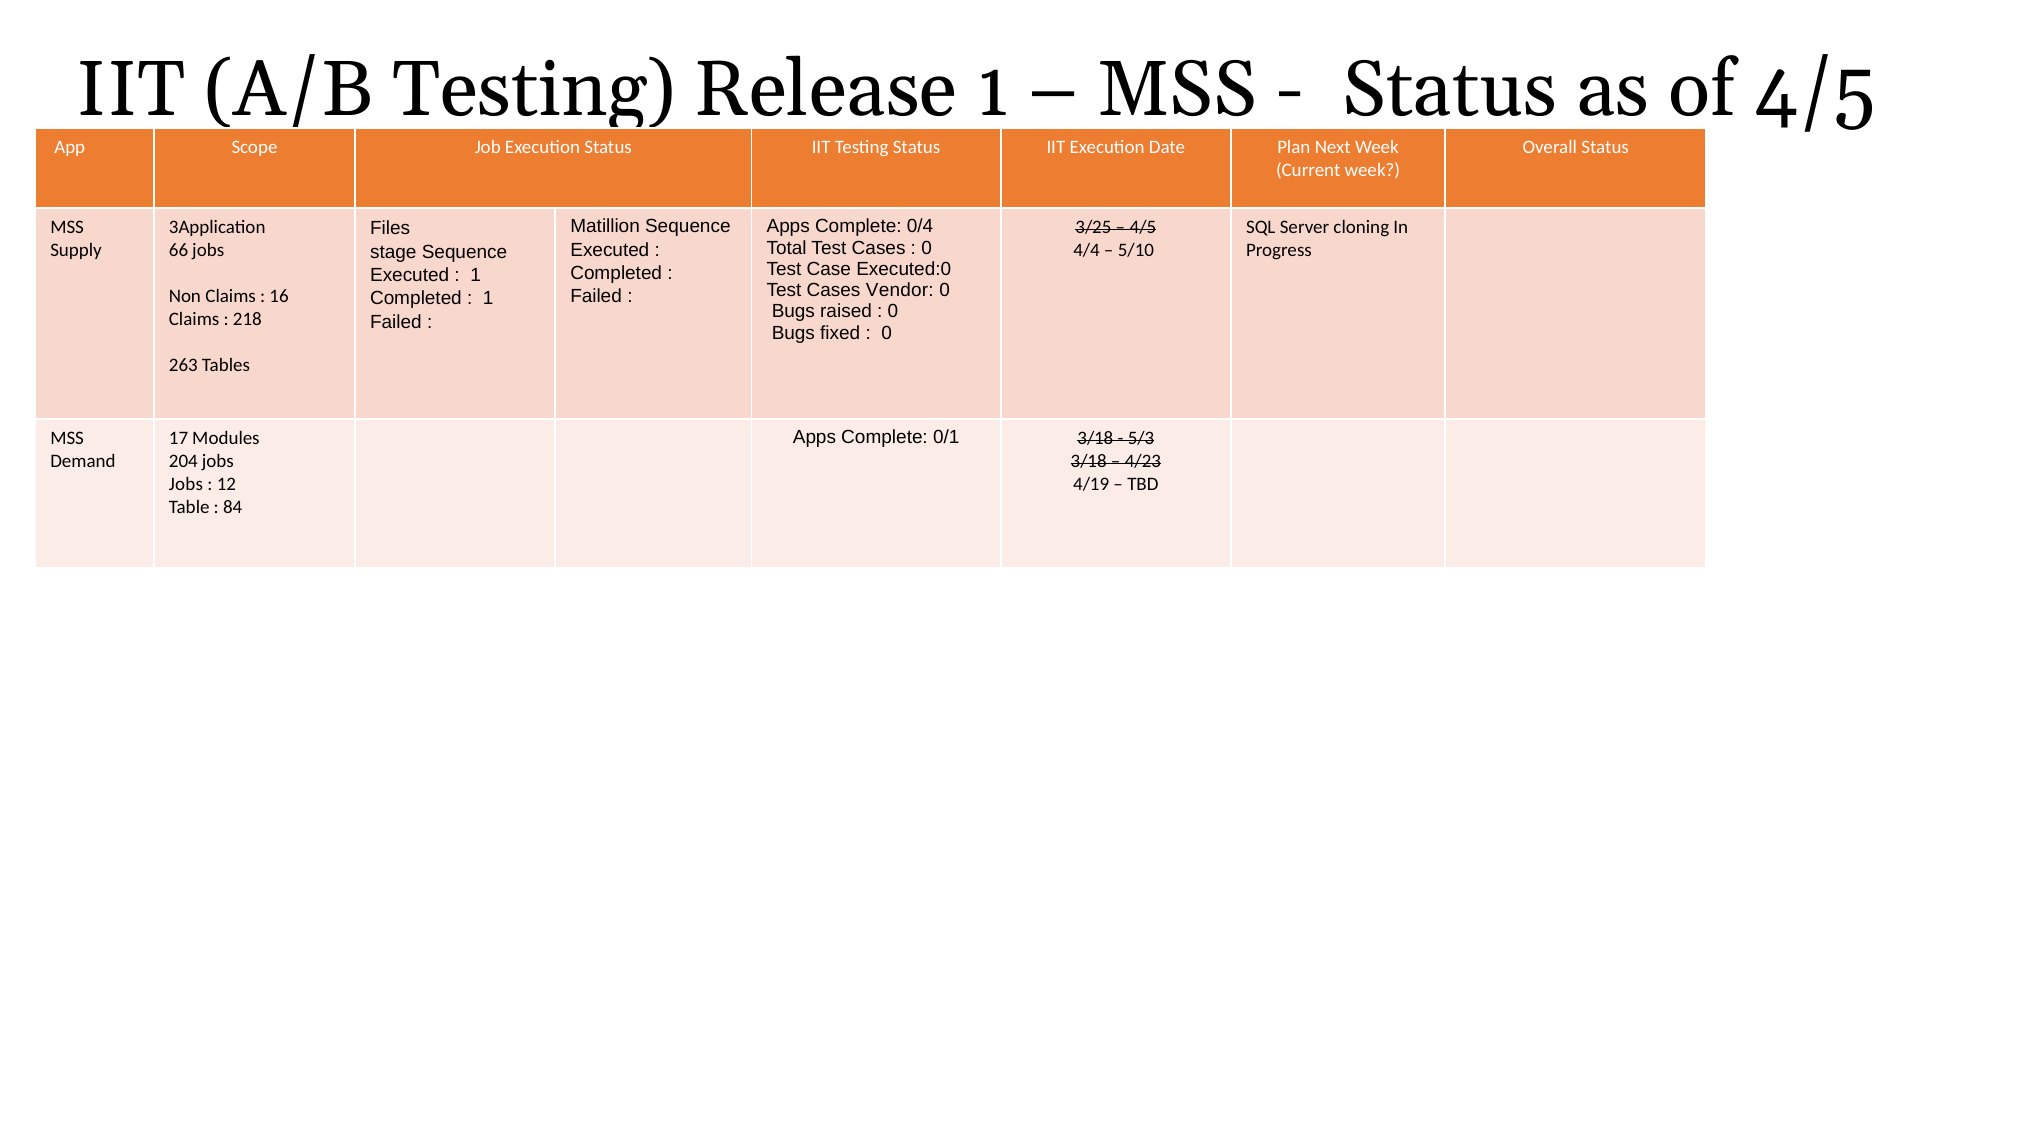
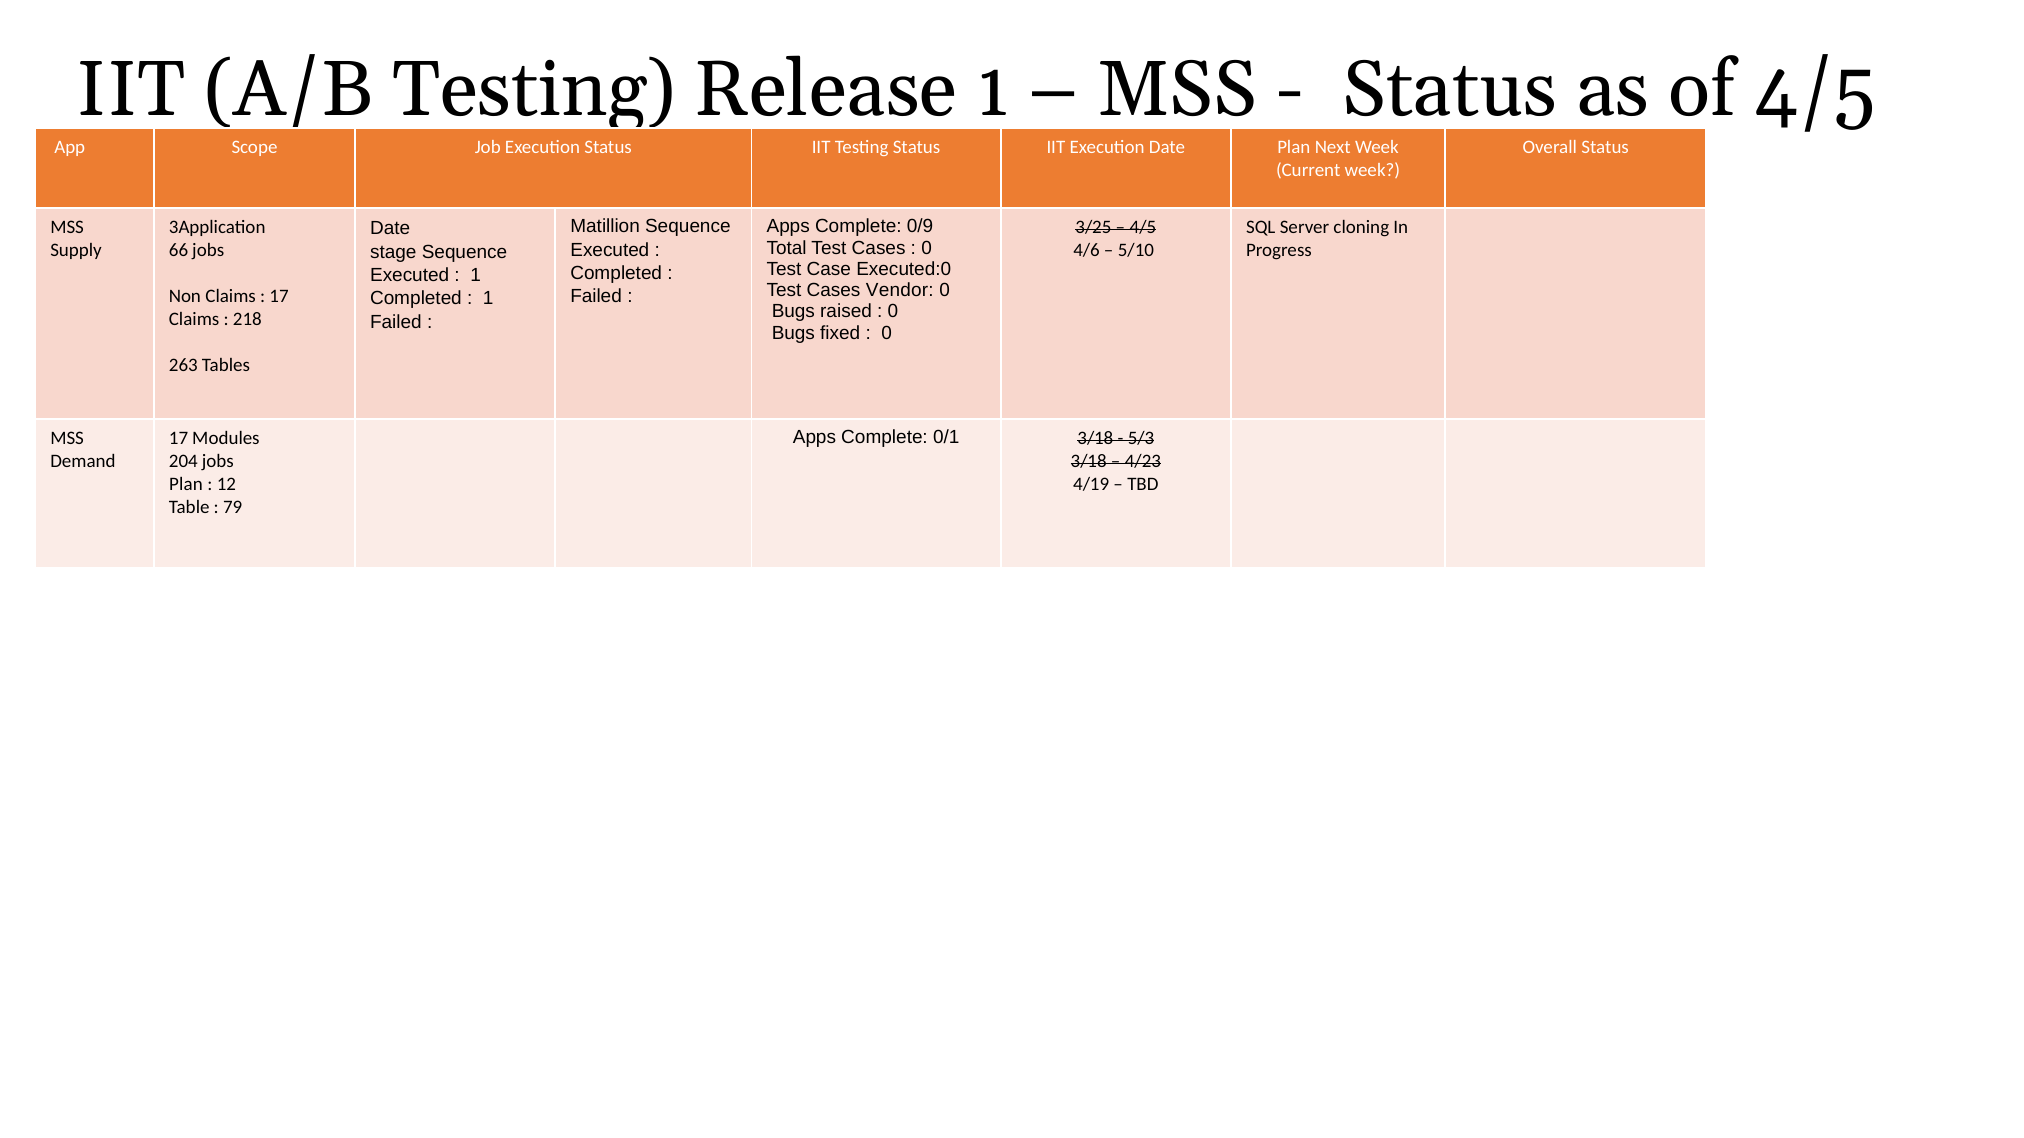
0/4: 0/4 -> 0/9
Files at (390, 229): Files -> Date
4/4: 4/4 -> 4/6
16 at (279, 297): 16 -> 17
Jobs at (186, 485): Jobs -> Plan
84: 84 -> 79
